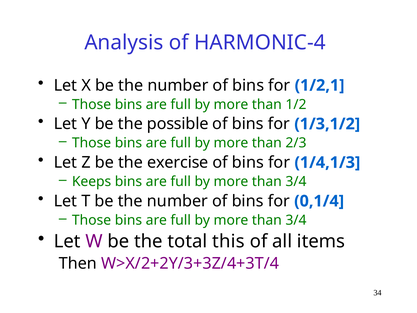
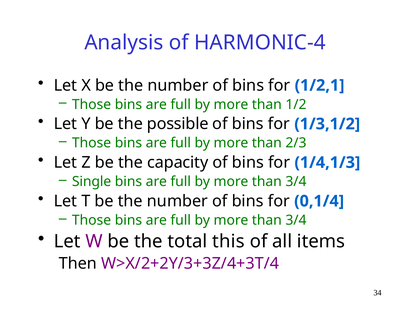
exercise: exercise -> capacity
Keeps: Keeps -> Single
